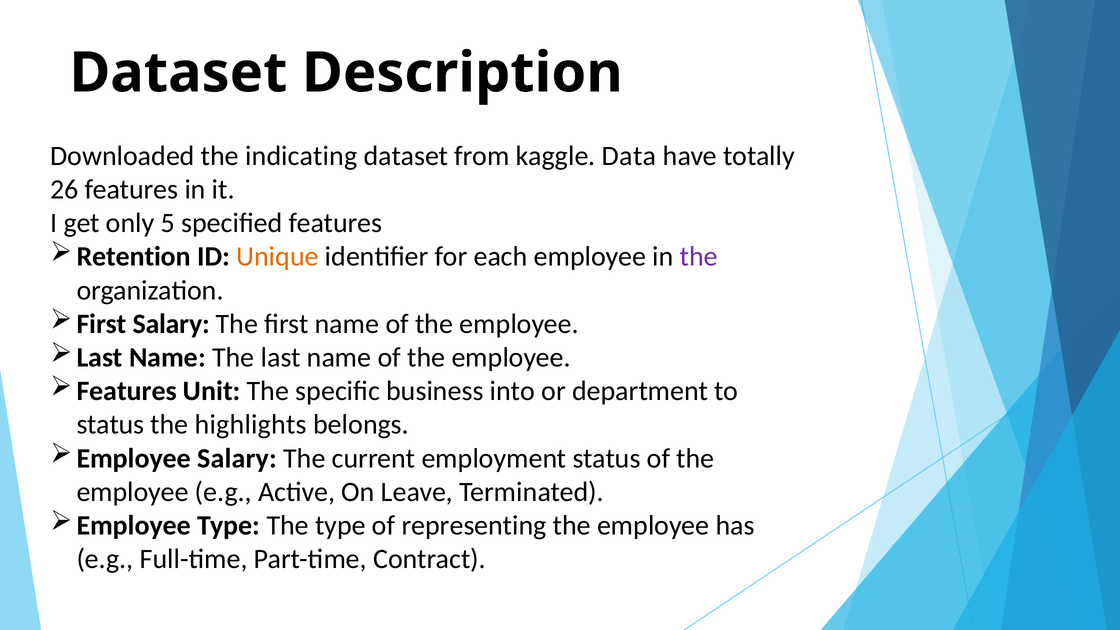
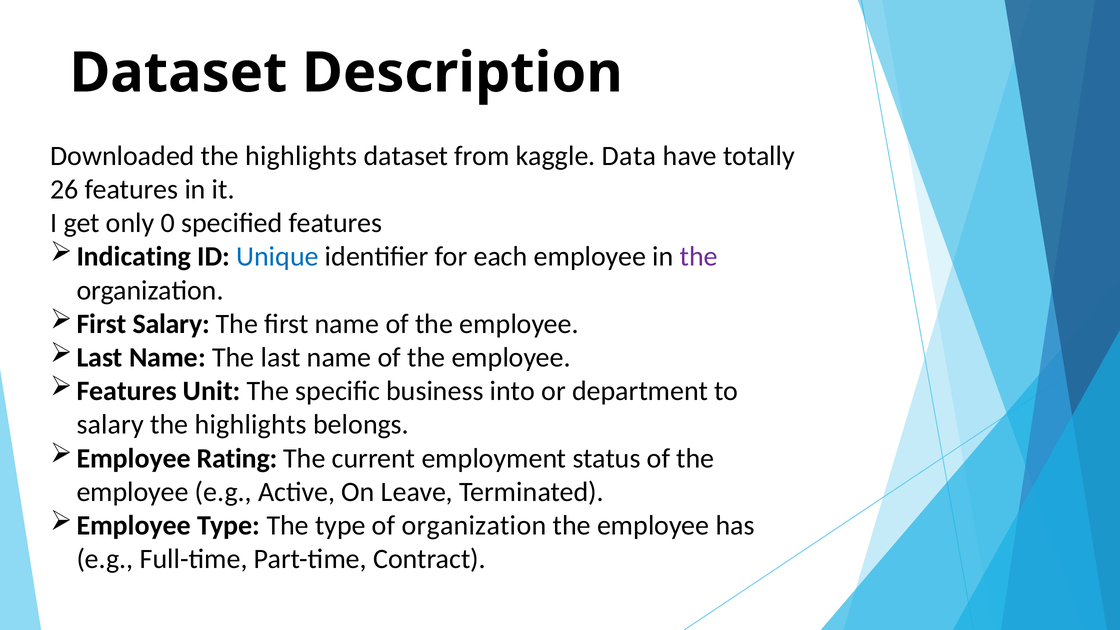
Downloaded the indicating: indicating -> highlights
5: 5 -> 0
Retention: Retention -> Indicating
Unique colour: orange -> blue
status at (110, 425): status -> salary
Employee Salary: Salary -> Rating
of representing: representing -> organization
